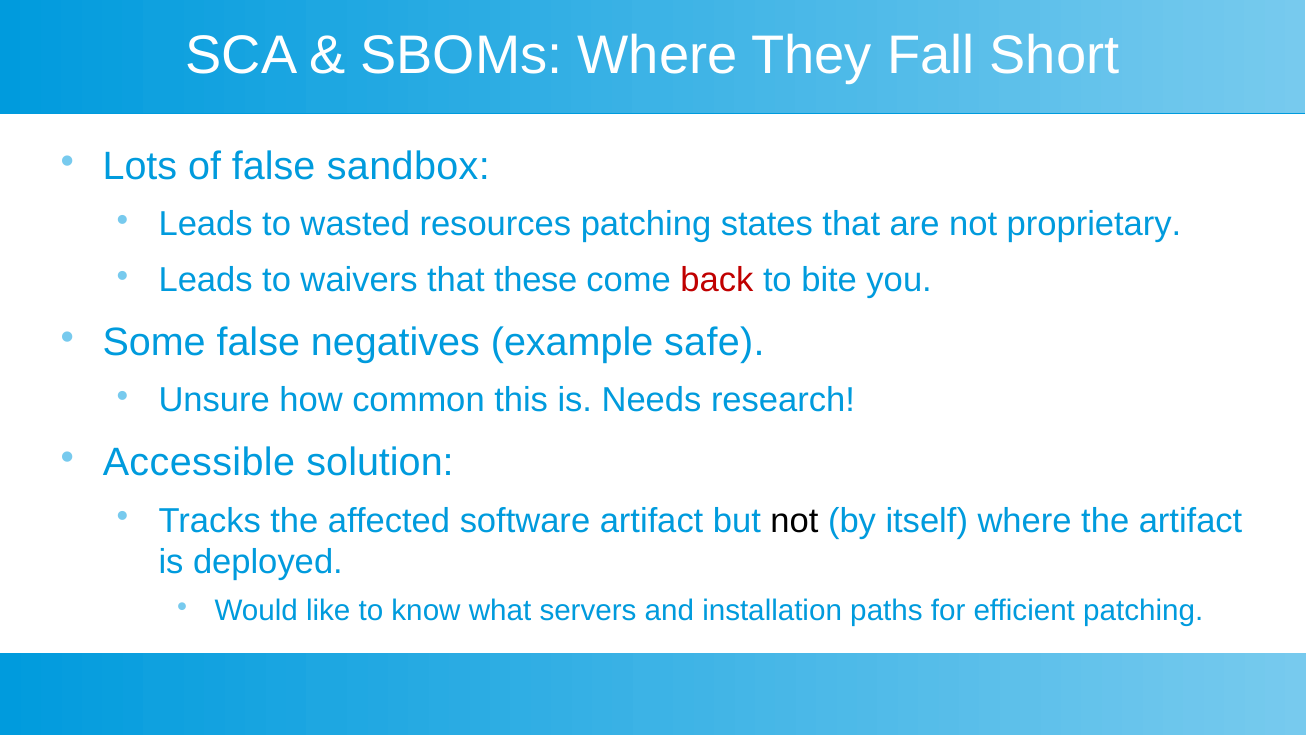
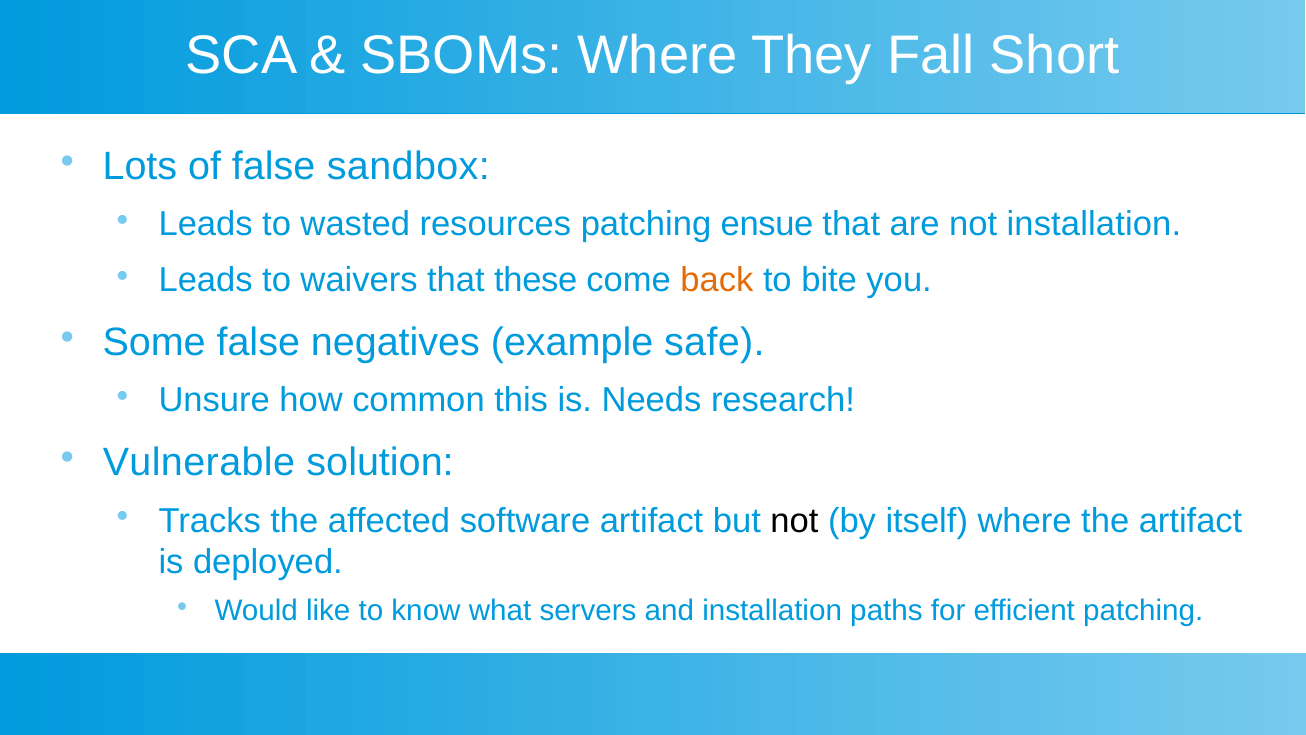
states: states -> ensue
not proprietary: proprietary -> installation
back colour: red -> orange
Accessible: Accessible -> Vulnerable
